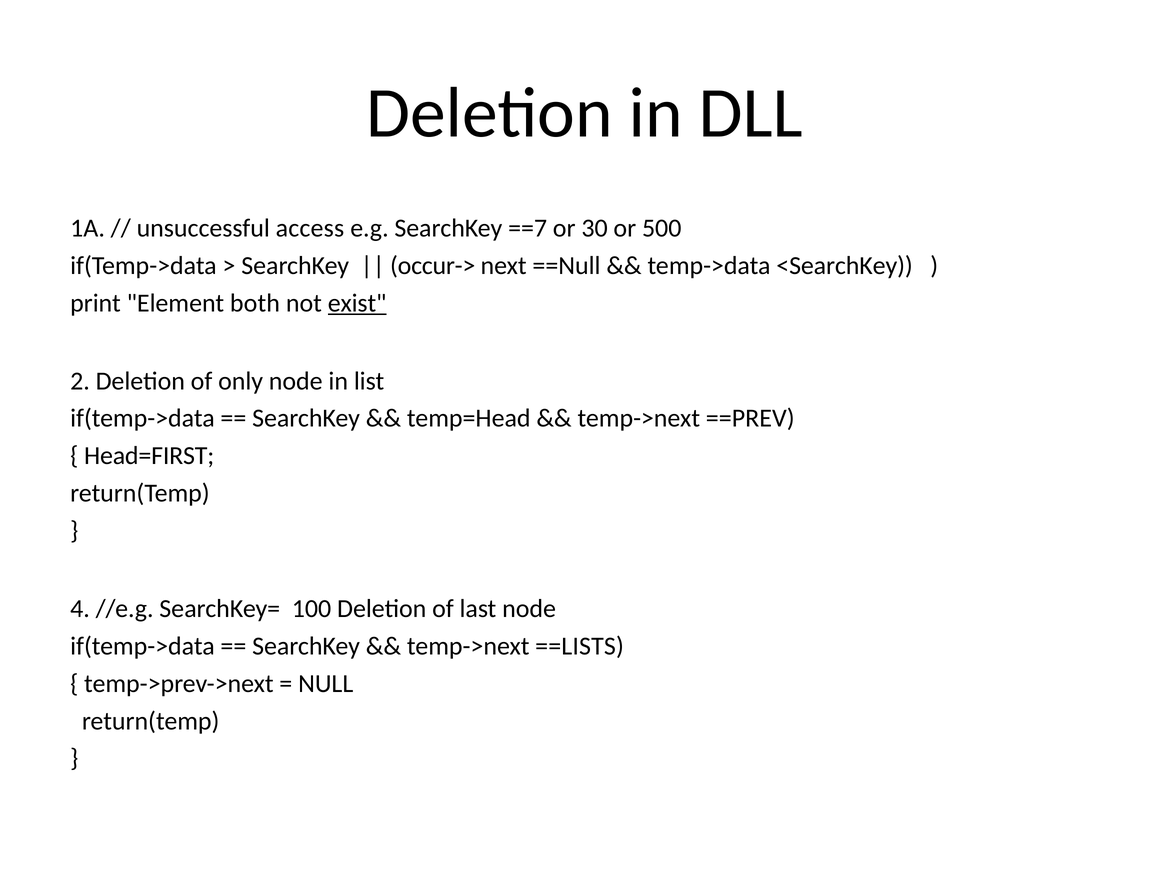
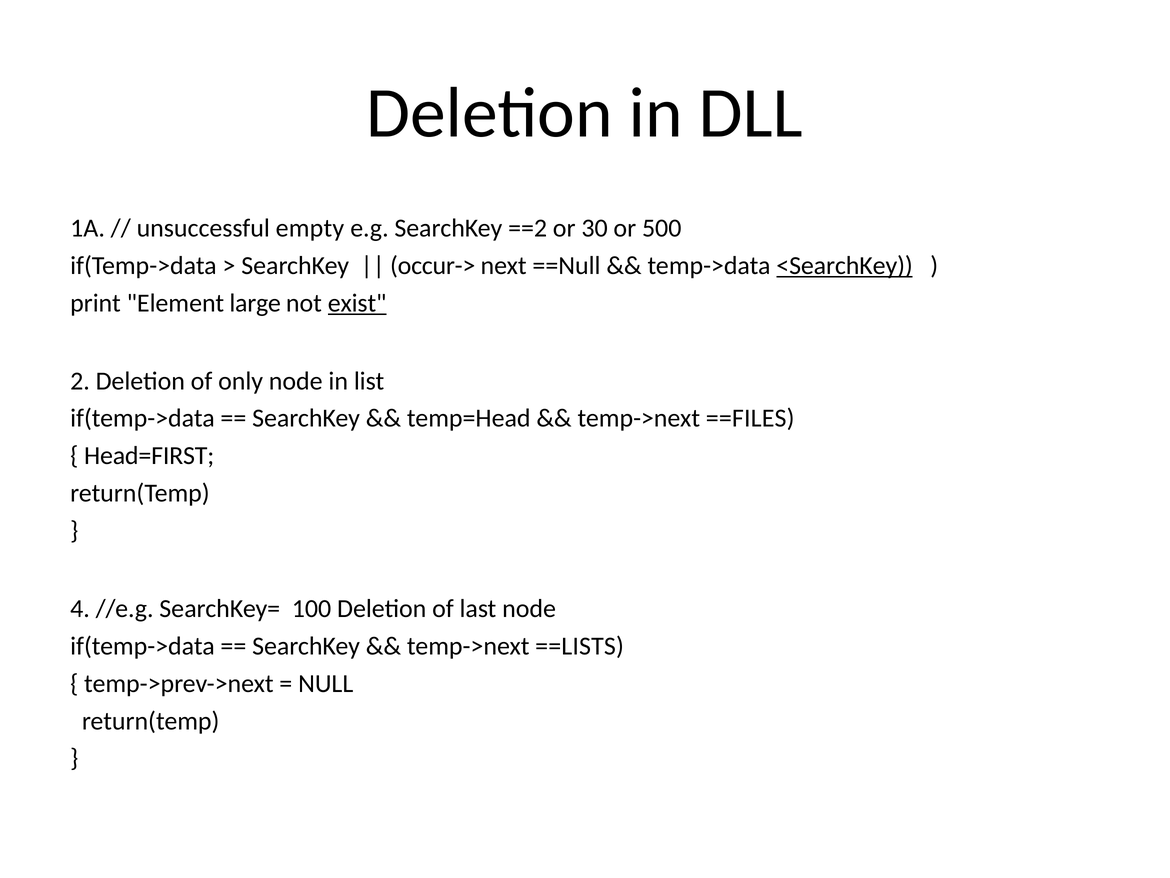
access: access -> empty
==7: ==7 -> ==2
<SearchKey underline: none -> present
both: both -> large
==PREV: ==PREV -> ==FILES
